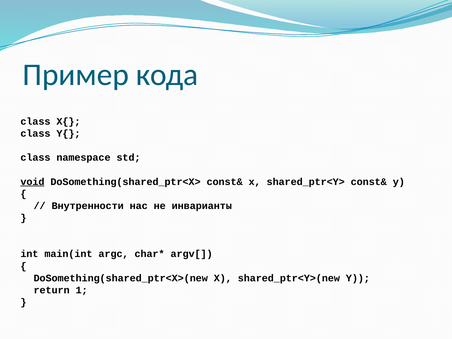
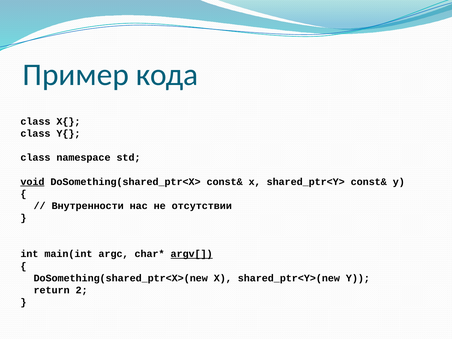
инварианты: инварианты -> отсутствии
argv[ underline: none -> present
1: 1 -> 2
